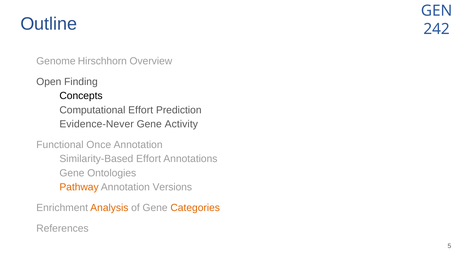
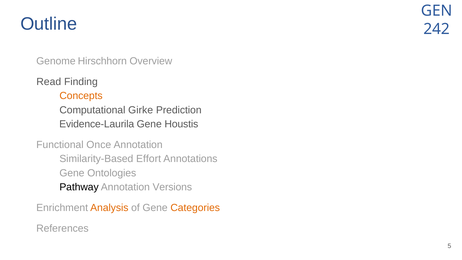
Open: Open -> Read
Concepts colour: black -> orange
Computational Effort: Effort -> Girke
Evidence-Never: Evidence-Never -> Evidence-Laurila
Activity: Activity -> Houstis
Pathway colour: orange -> black
